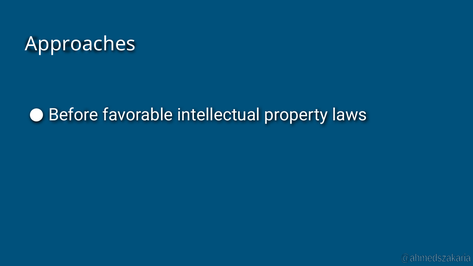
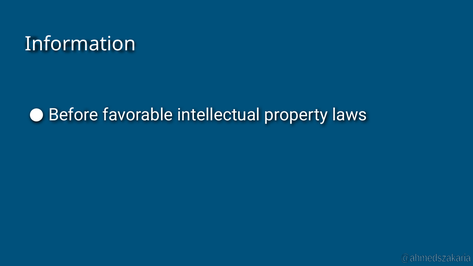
Approaches: Approaches -> Information
